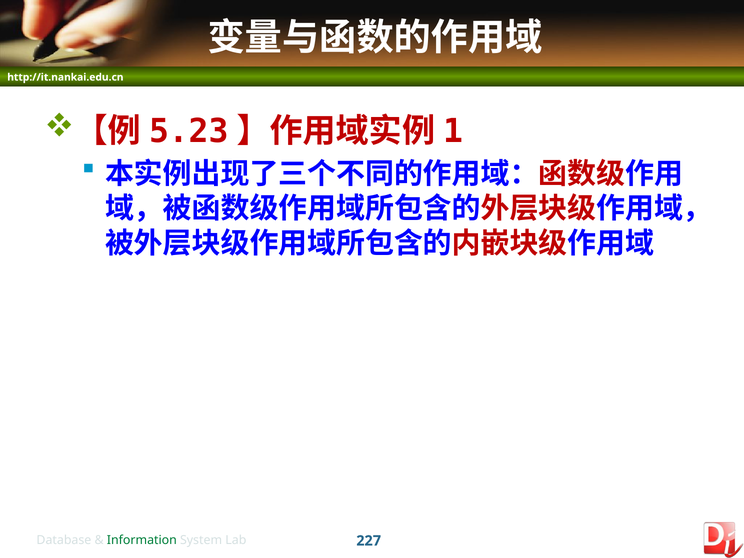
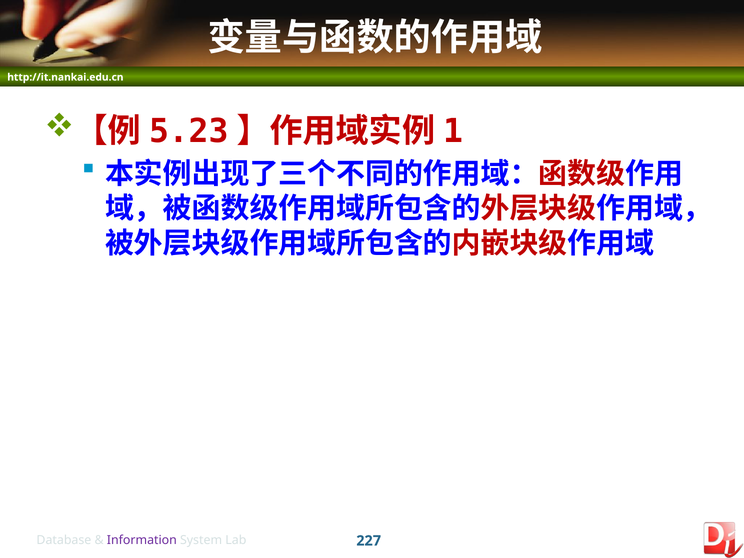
Information colour: green -> purple
